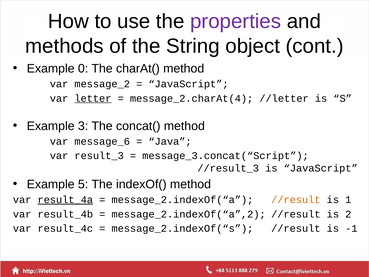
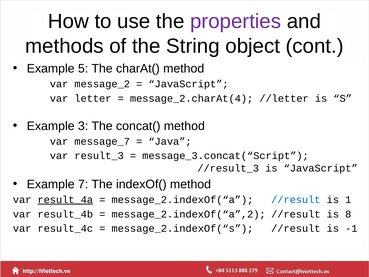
0: 0 -> 5
letter underline: present -> none
message_6: message_6 -> message_7
5: 5 -> 7
//result at (296, 200) colour: orange -> blue
2: 2 -> 8
